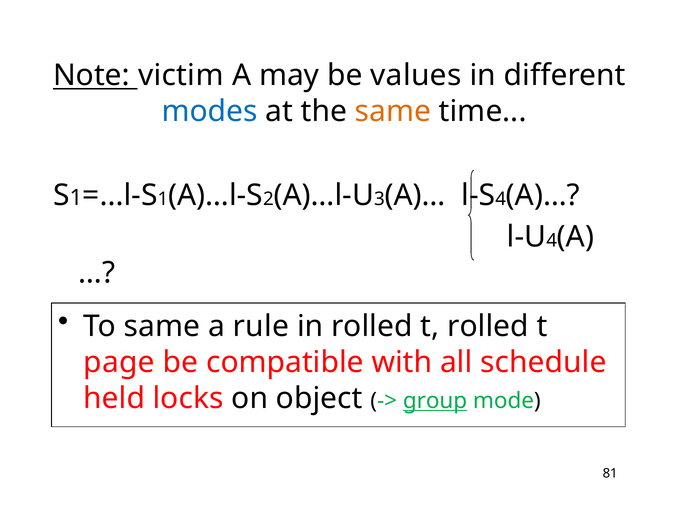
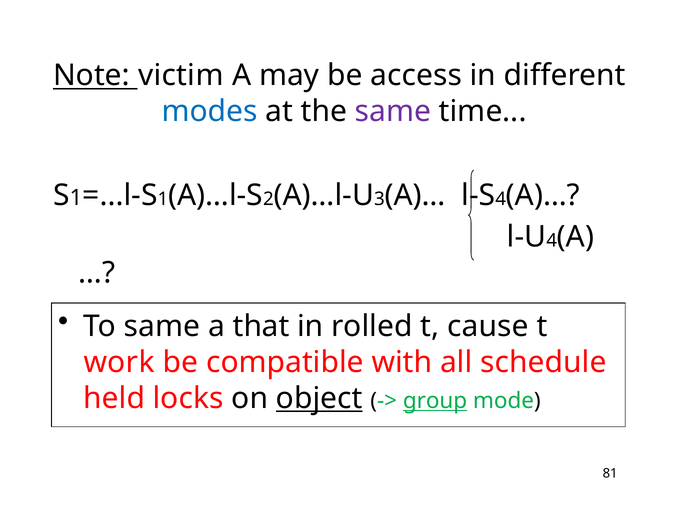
values: values -> access
same at (393, 111) colour: orange -> purple
rule: rule -> that
t rolled: rolled -> cause
page: page -> work
object underline: none -> present
